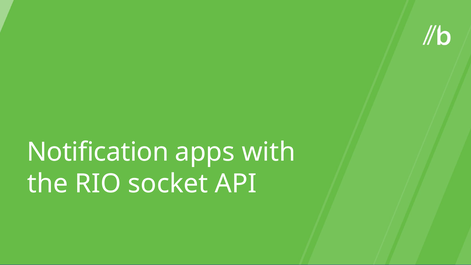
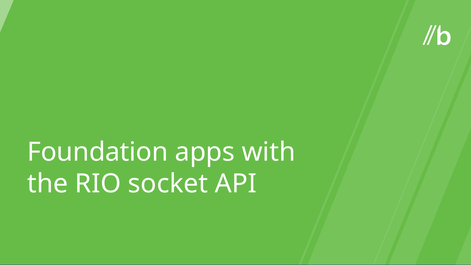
Notification: Notification -> Foundation
